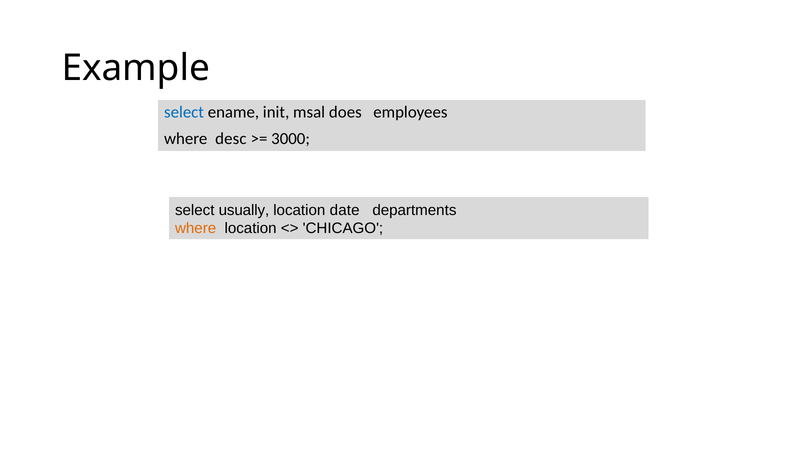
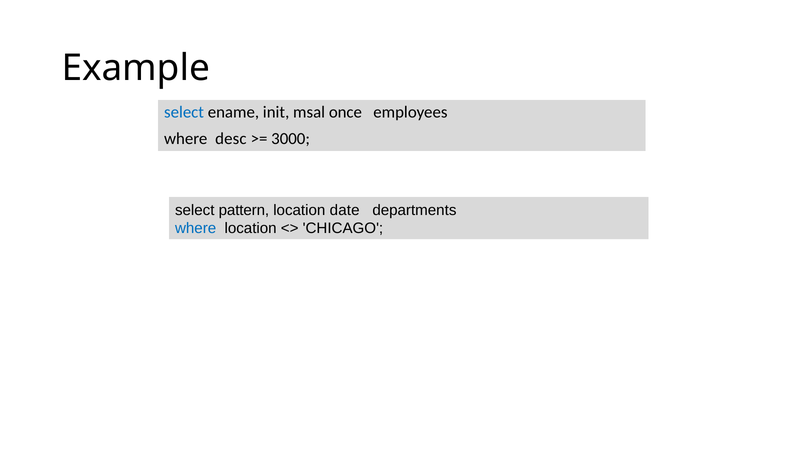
does: does -> once
usually: usually -> pattern
where at (196, 228) colour: orange -> blue
